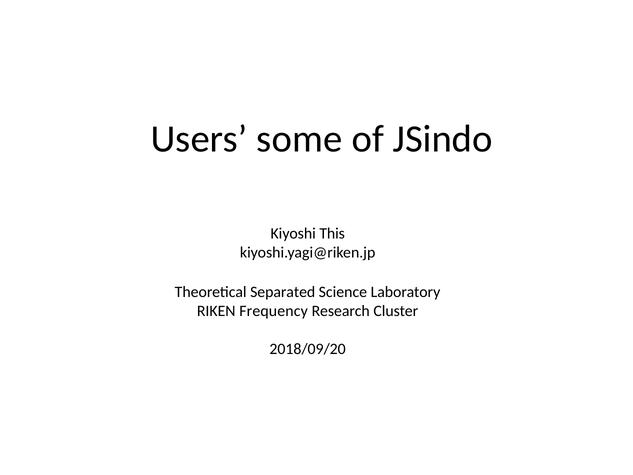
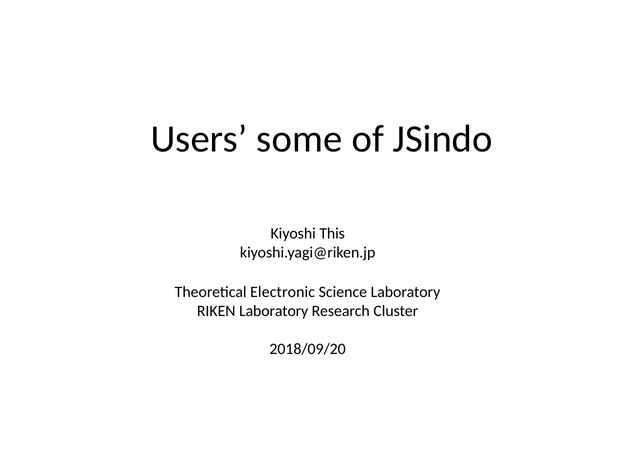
Separated: Separated -> Electronic
RIKEN Frequency: Frequency -> Laboratory
